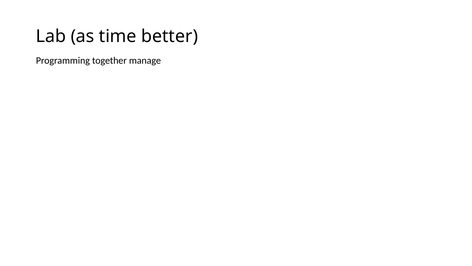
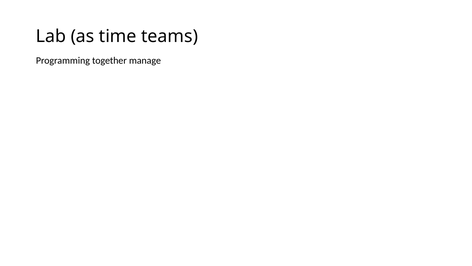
better: better -> teams
